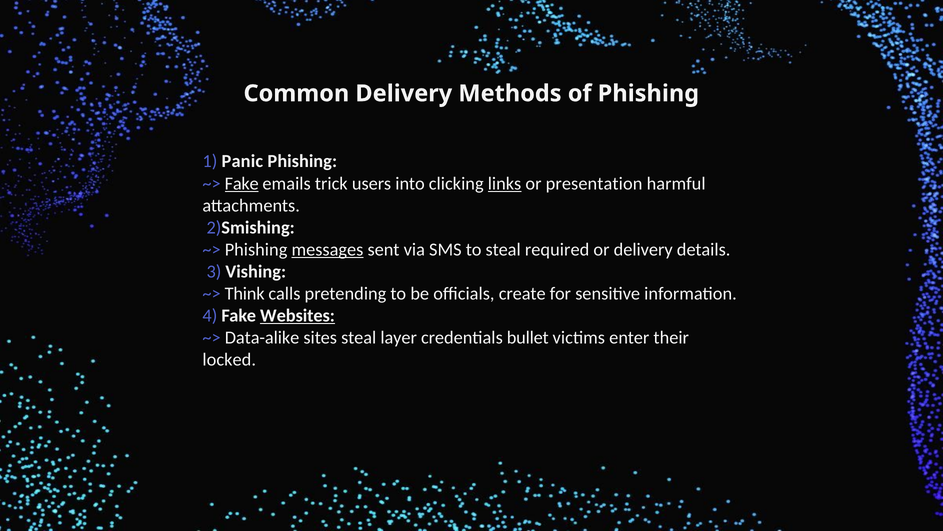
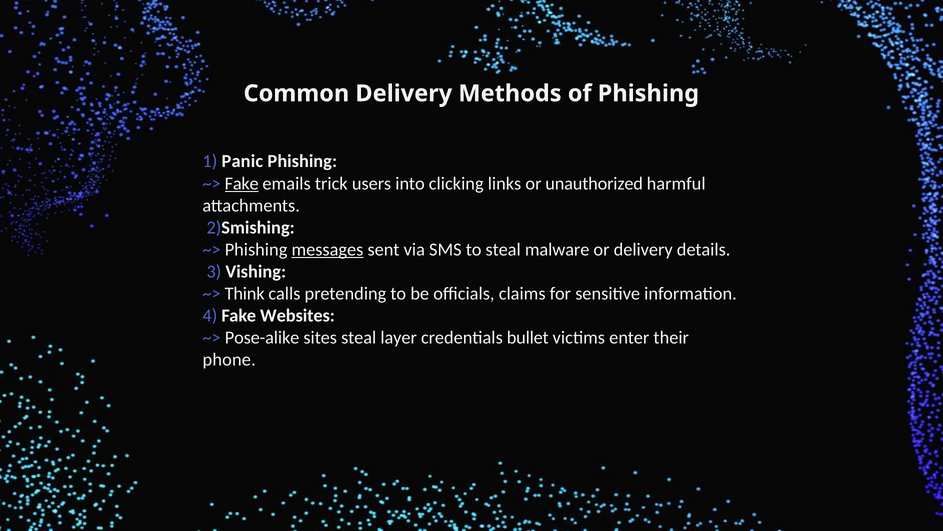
links underline: present -> none
presentation: presentation -> unauthorized
required: required -> malware
create: create -> claims
Websites underline: present -> none
Data-alike: Data-alike -> Pose-alike
locked: locked -> phone
